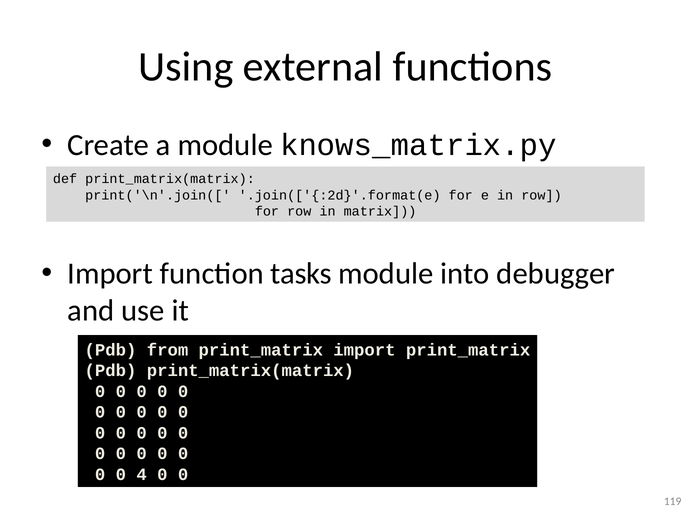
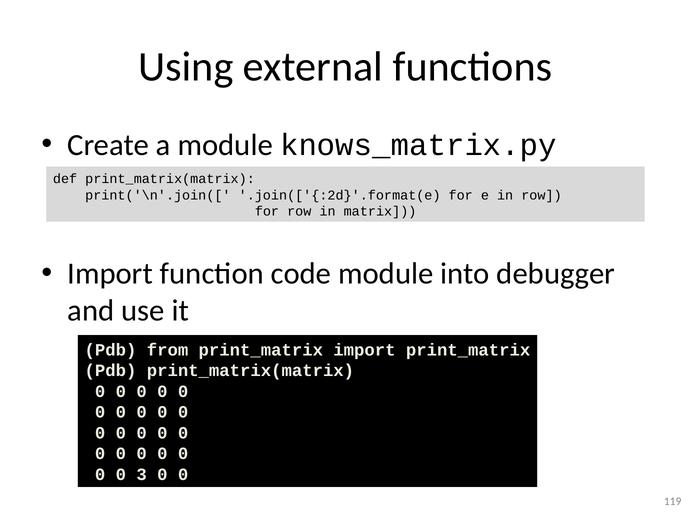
tasks: tasks -> code
4: 4 -> 3
